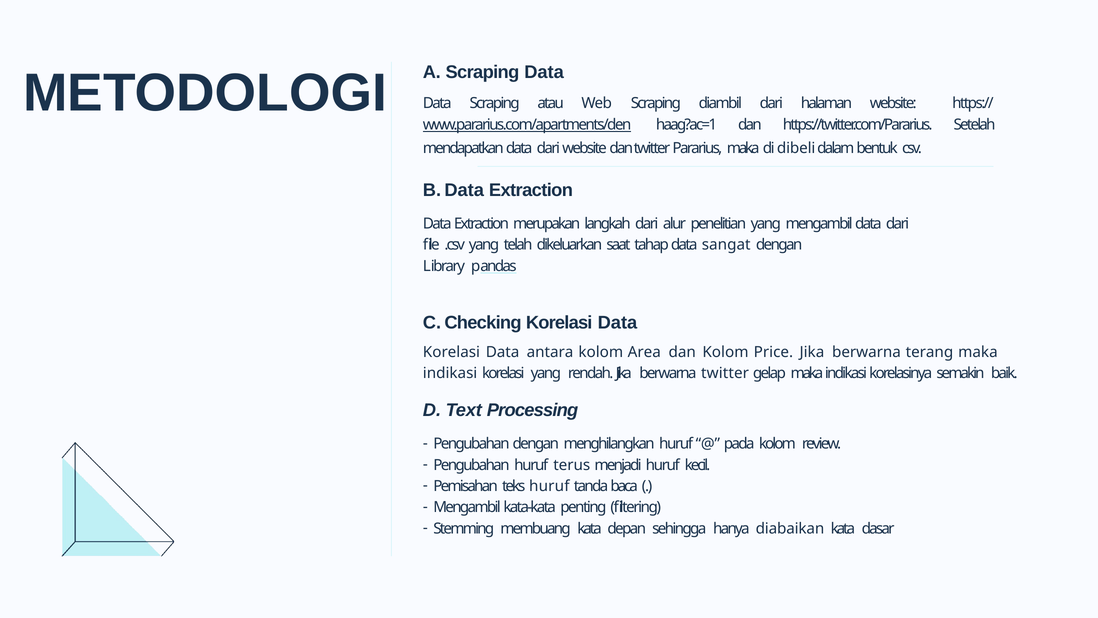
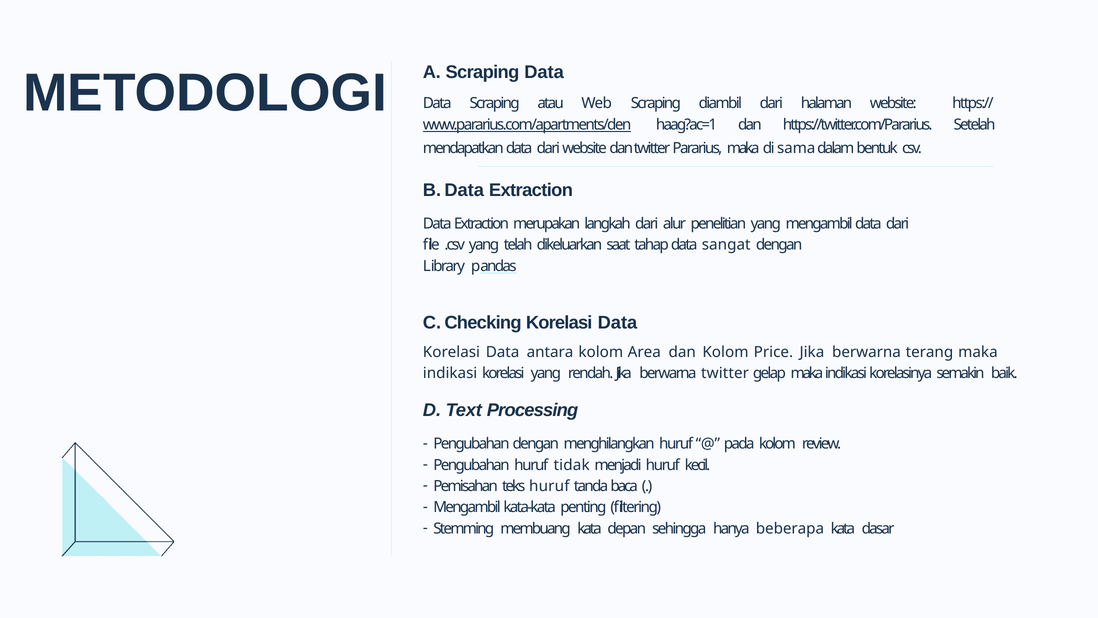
dibeli: dibeli -> sama
terus: terus -> tidak
diabaikan: diabaikan -> beberapa
